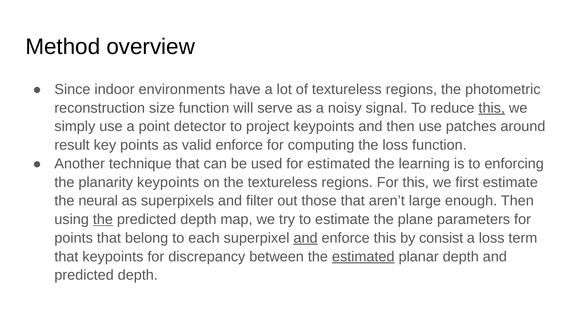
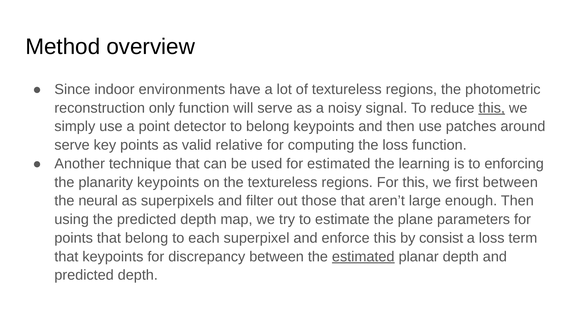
size: size -> only
to project: project -> belong
result at (72, 145): result -> serve
valid enforce: enforce -> relative
first estimate: estimate -> between
the at (103, 220) underline: present -> none
and at (306, 238) underline: present -> none
